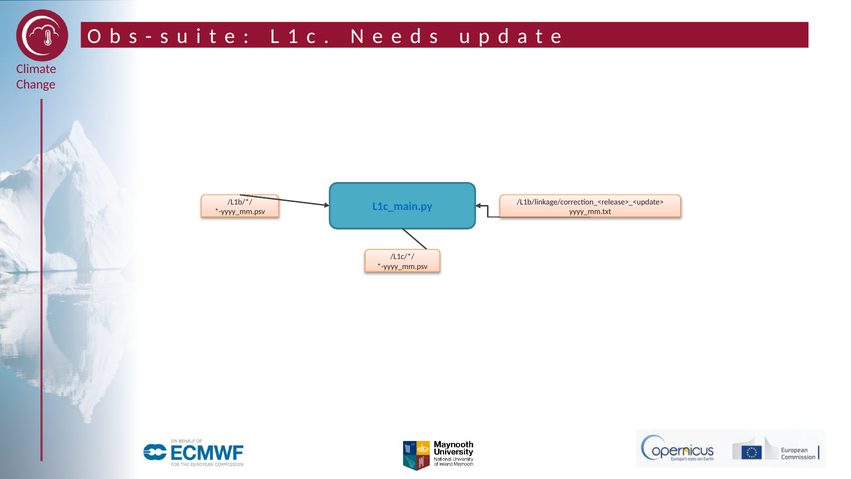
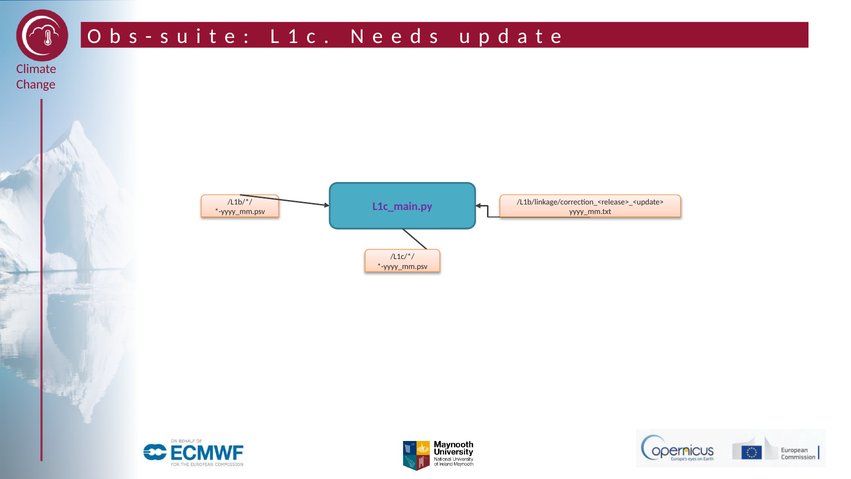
L1c_main.py colour: blue -> purple
